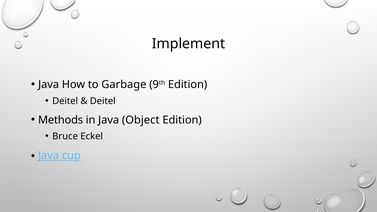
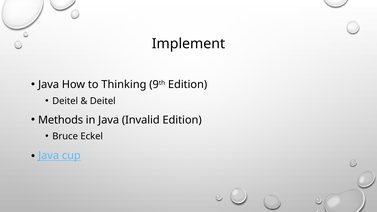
Garbage: Garbage -> Thinking
Object: Object -> Invalid
